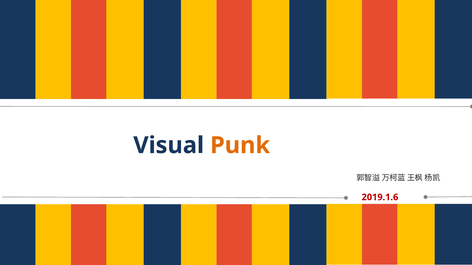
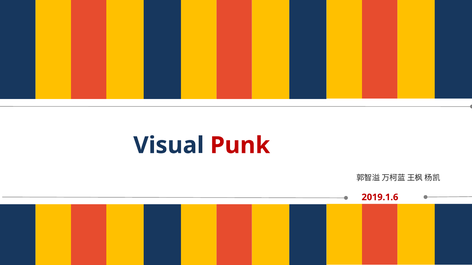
Punk colour: orange -> red
